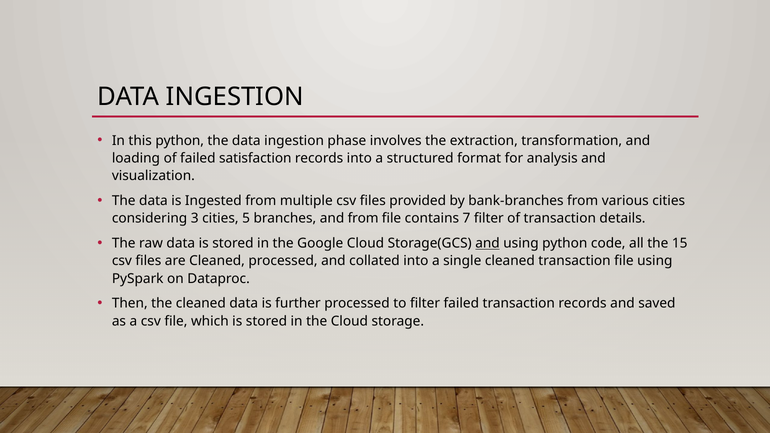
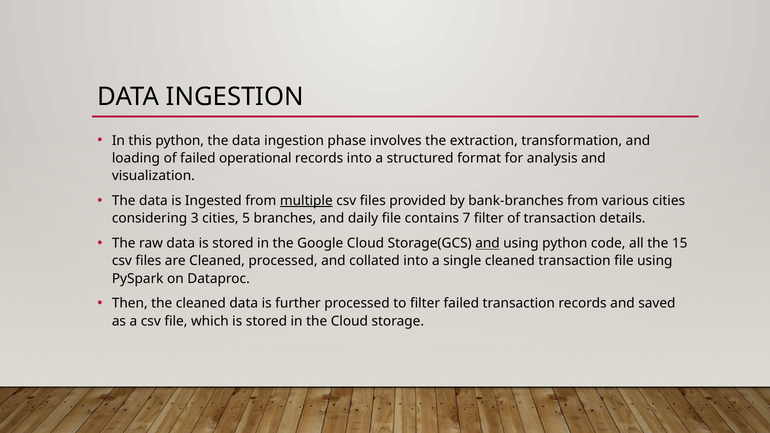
satisfaction: satisfaction -> operational
multiple underline: none -> present
and from: from -> daily
